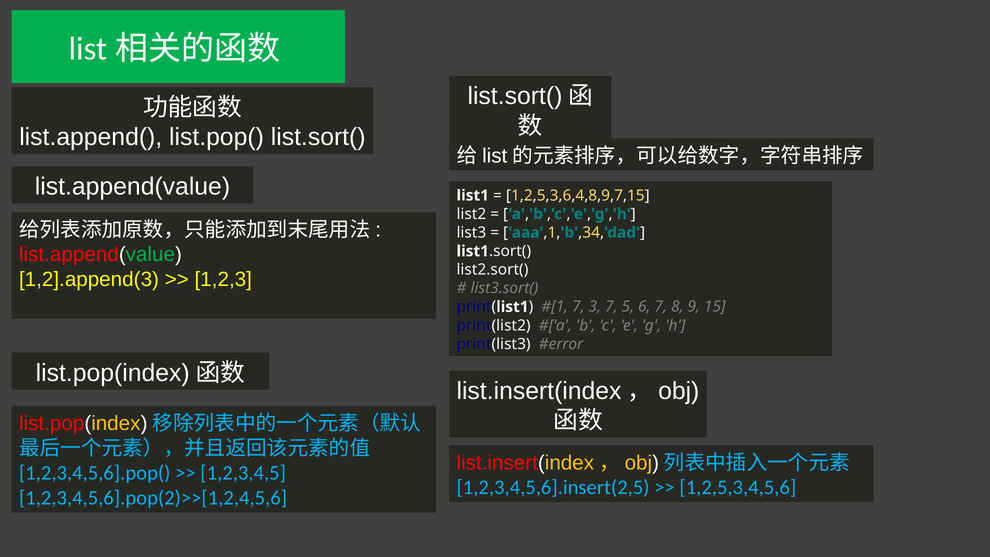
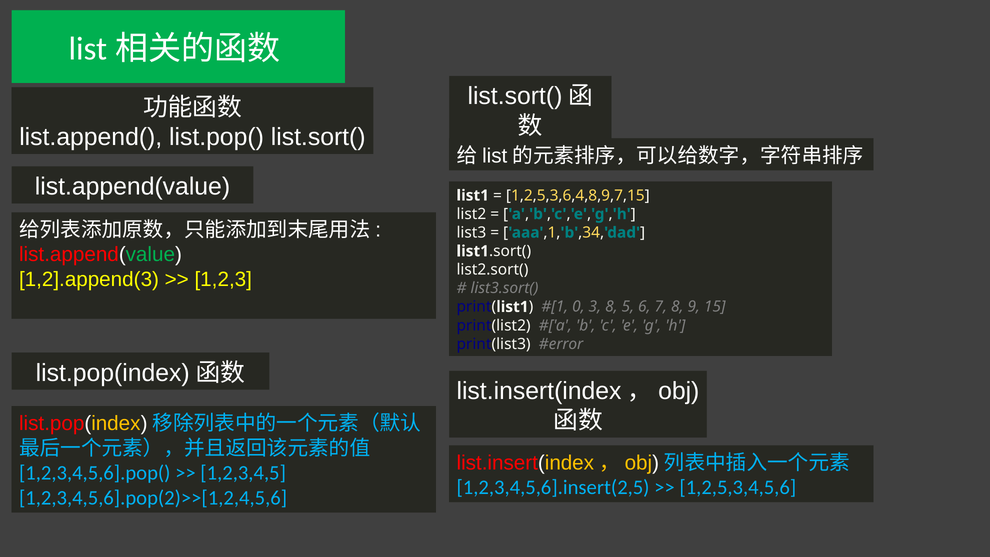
7 at (578, 307): 7 -> 0
3 7: 7 -> 8
